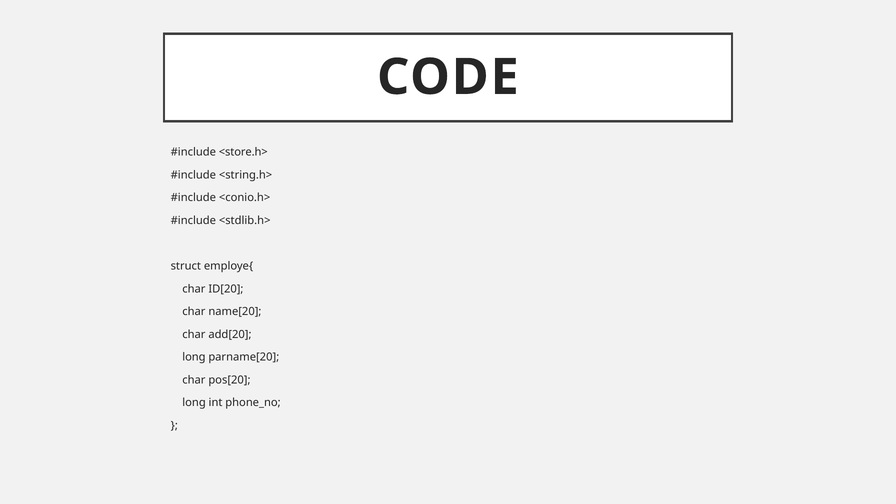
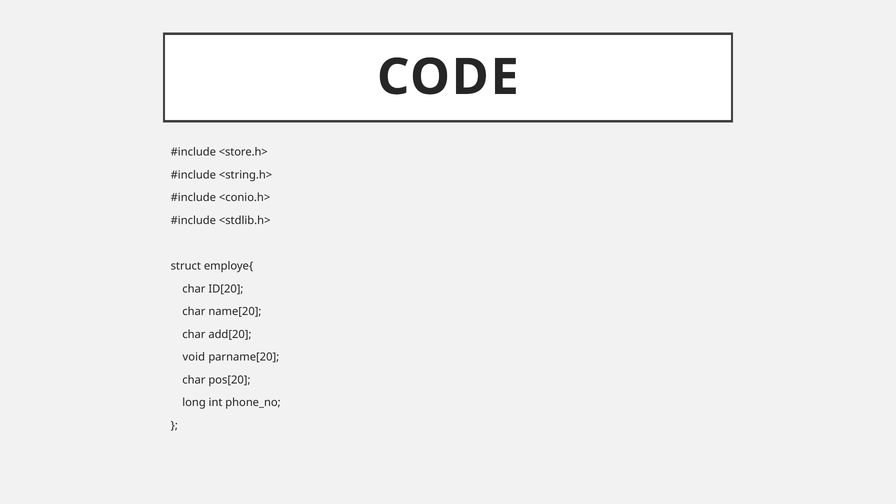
long at (194, 357): long -> void
